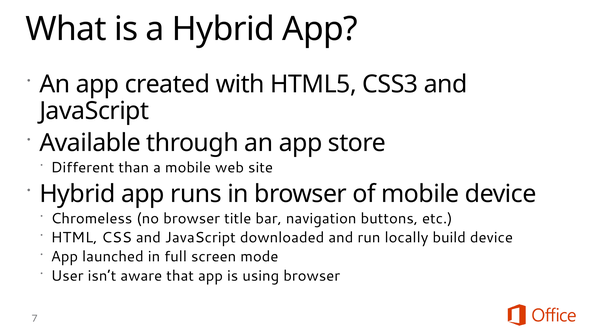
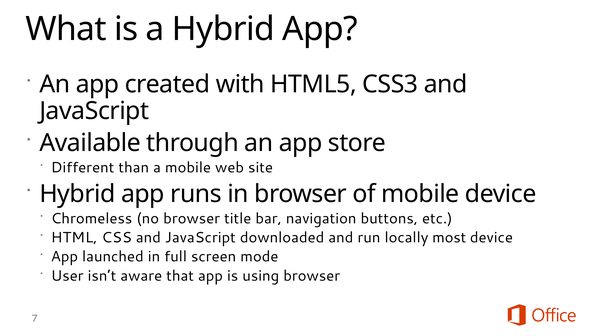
build: build -> most
